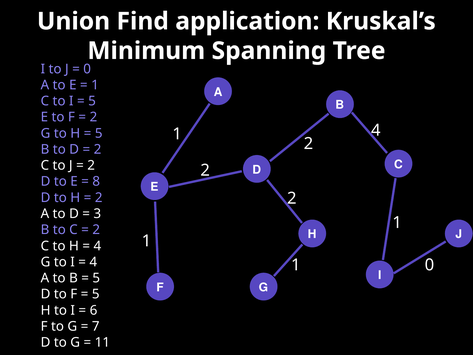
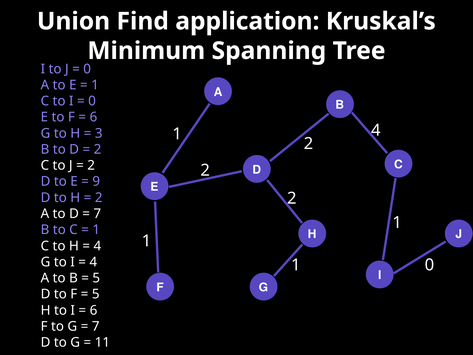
5 at (92, 101): 5 -> 0
2 at (93, 117): 2 -> 6
5 at (99, 133): 5 -> 3
8: 8 -> 9
3 at (97, 214): 3 -> 7
2 at (96, 230): 2 -> 1
